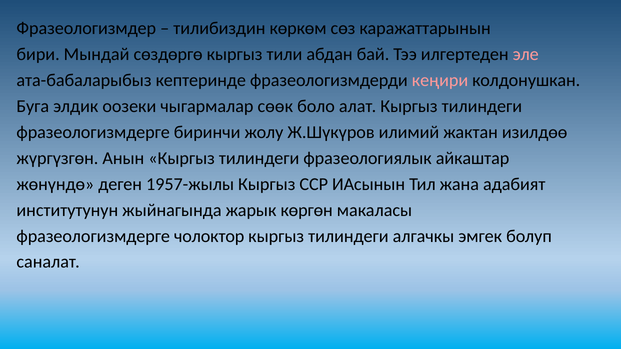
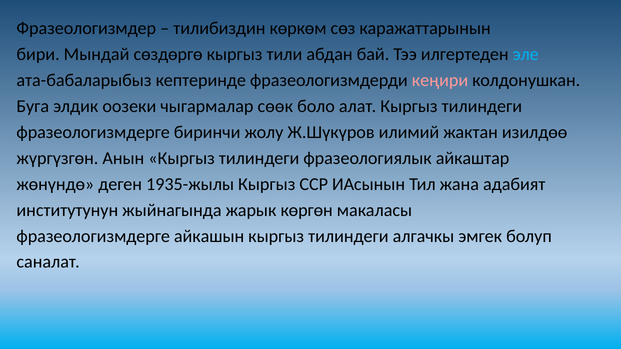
эле colour: pink -> light blue
1957-жылы: 1957-жылы -> 1935-жылы
чолоктор: чолоктор -> айкашын
